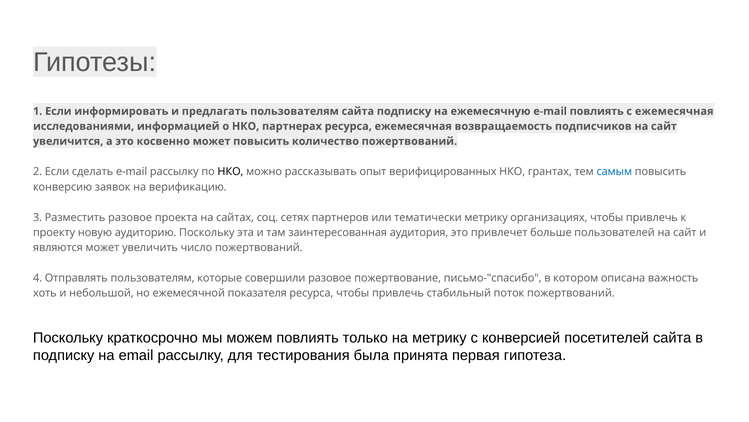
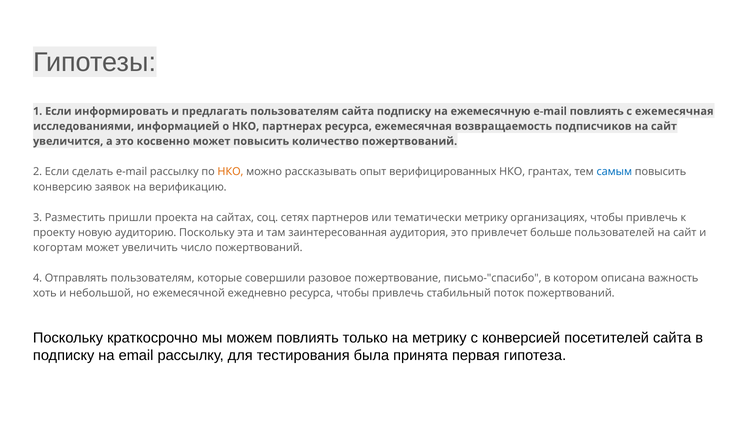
НКО at (230, 172) colour: black -> orange
Разместить разовое: разовое -> пришли
являются: являются -> когортам
показателя: показателя -> ежедневно
